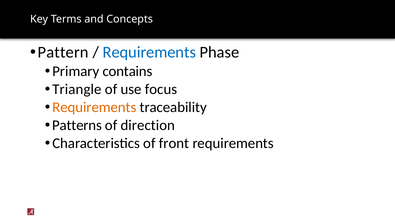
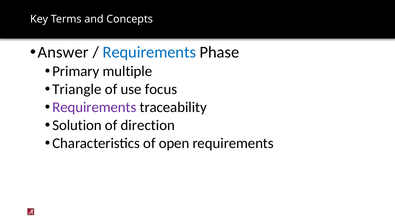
Pattern: Pattern -> Answer
contains: contains -> multiple
Requirements at (94, 107) colour: orange -> purple
Patterns: Patterns -> Solution
front: front -> open
